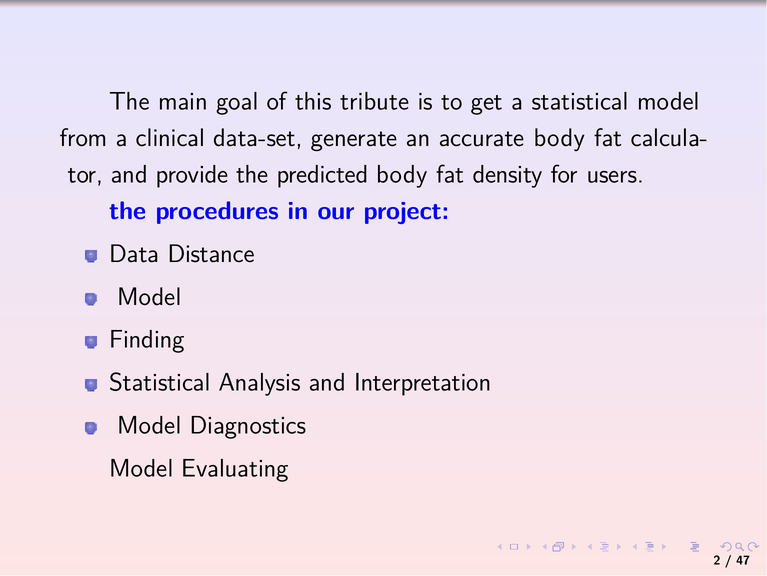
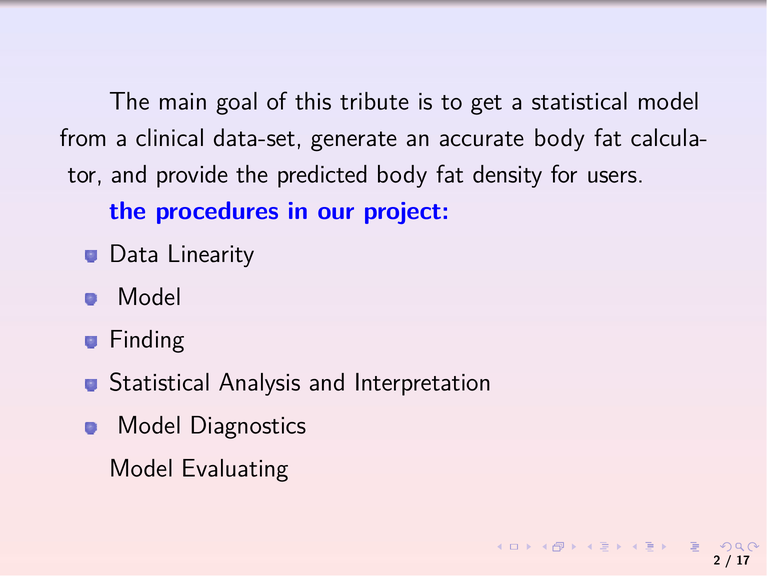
Distance: Distance -> Linearity
47: 47 -> 17
